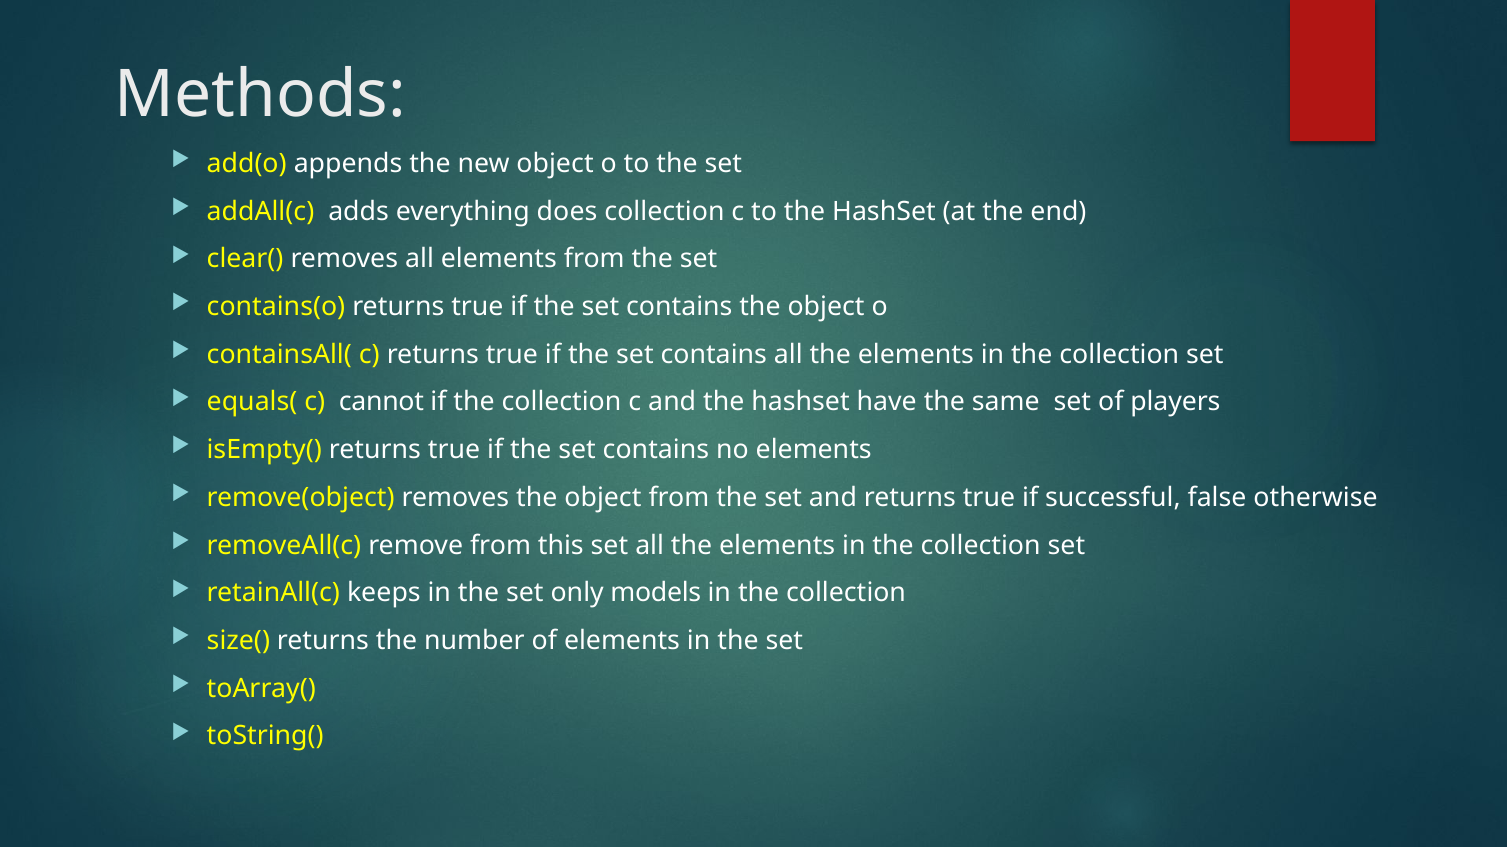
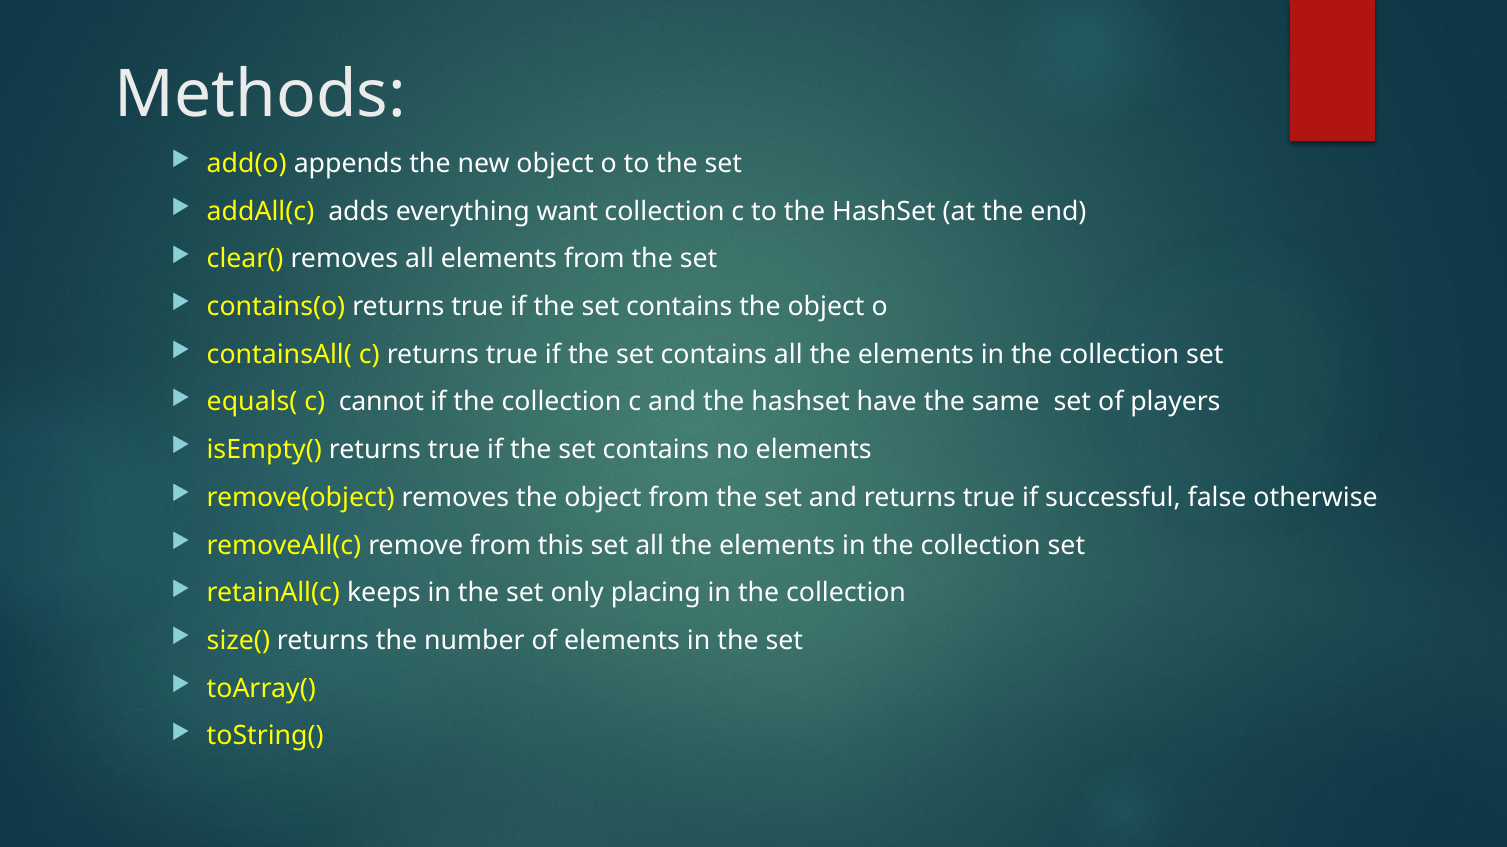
does: does -> want
models: models -> placing
